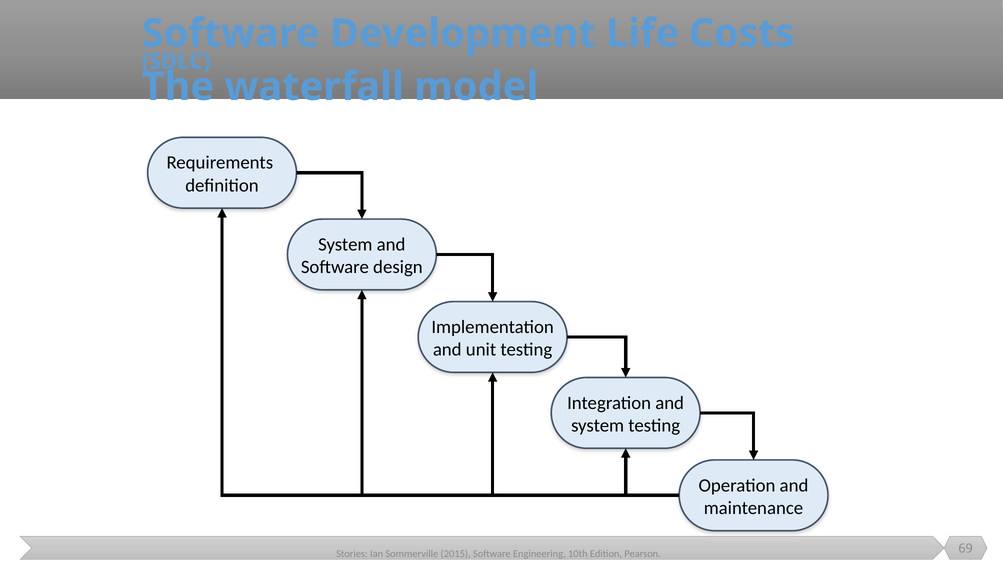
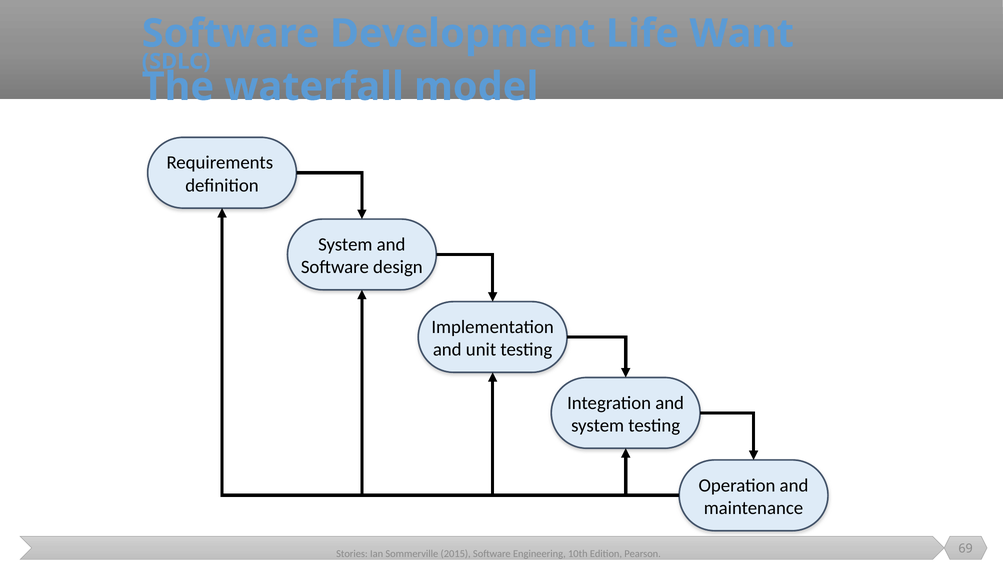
Costs: Costs -> Want
